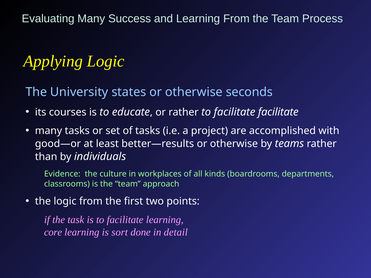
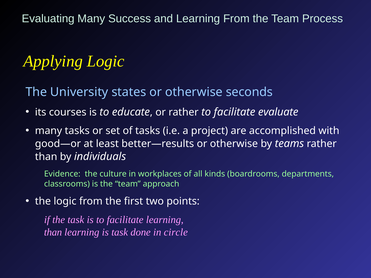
facilitate facilitate: facilitate -> evaluate
core at (53, 232): core -> than
is sort: sort -> task
detail: detail -> circle
